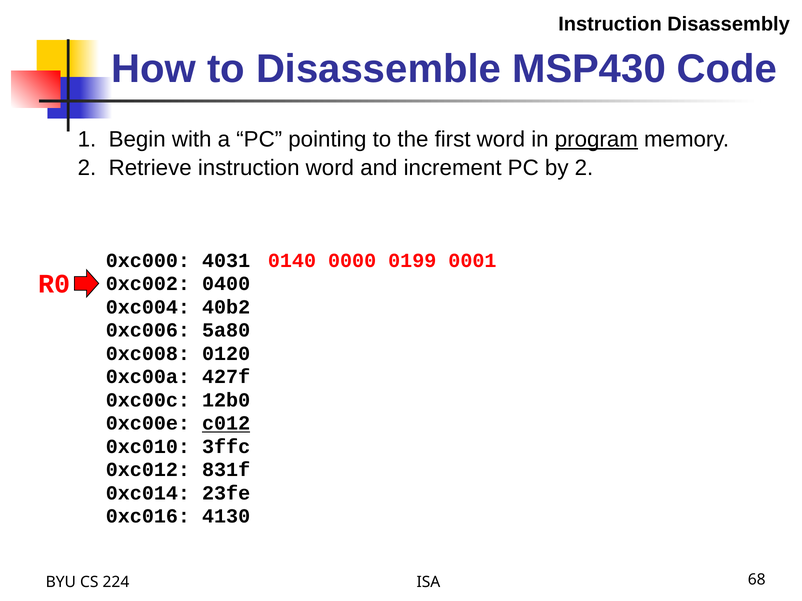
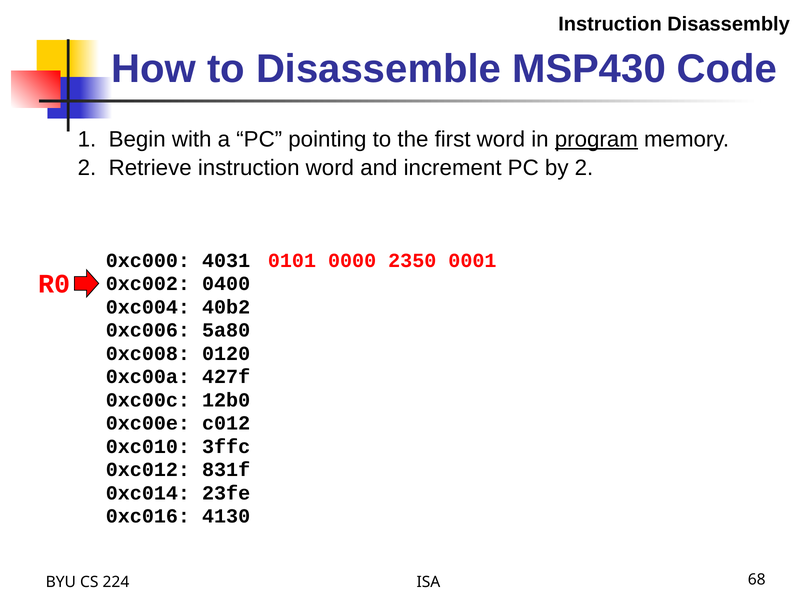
0140: 0140 -> 0101
0199: 0199 -> 2350
c012 underline: present -> none
